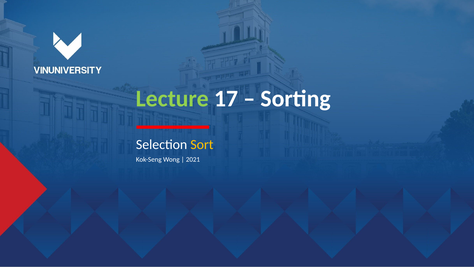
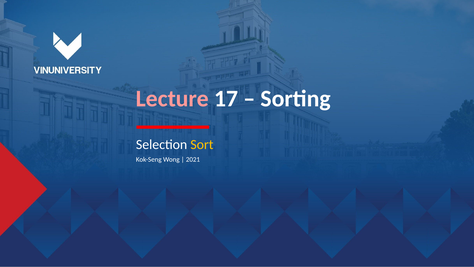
Lecture colour: light green -> pink
